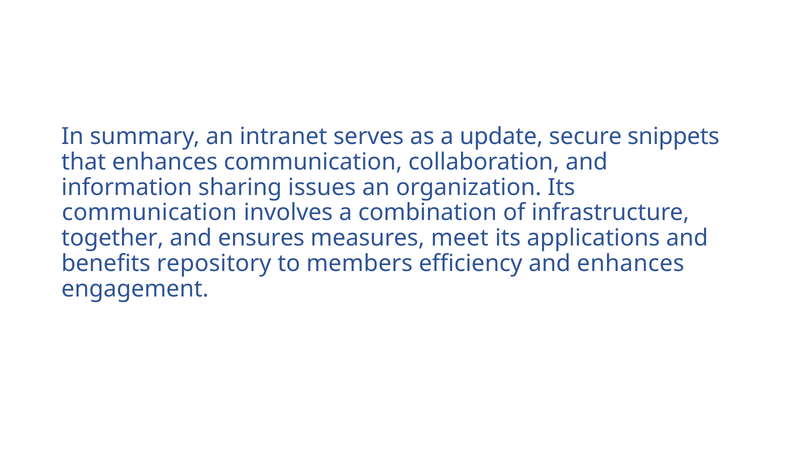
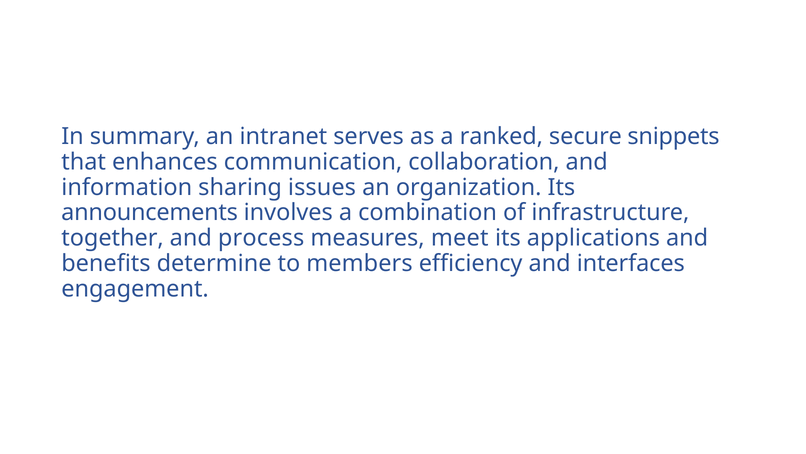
update: update -> ranked
communication at (149, 212): communication -> announcements
ensures: ensures -> process
repository: repository -> determine
and enhances: enhances -> interfaces
